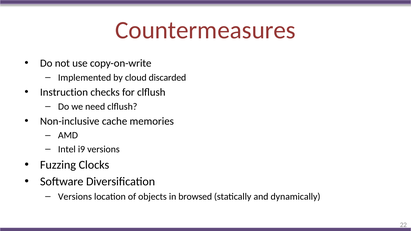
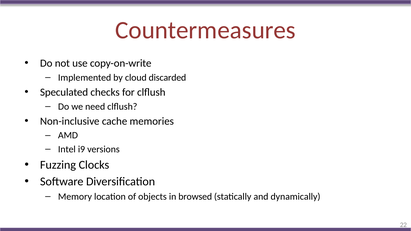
Instruction: Instruction -> Speculated
Versions at (75, 197): Versions -> Memory
